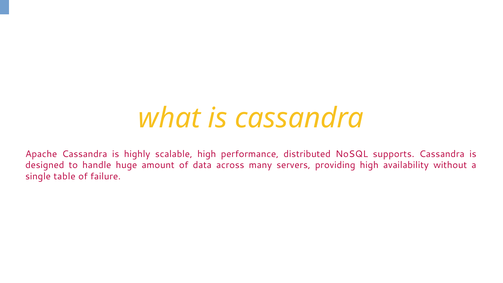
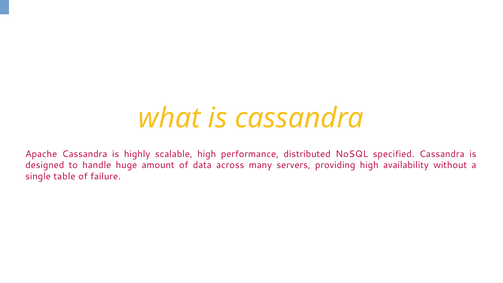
supports: supports -> specified
